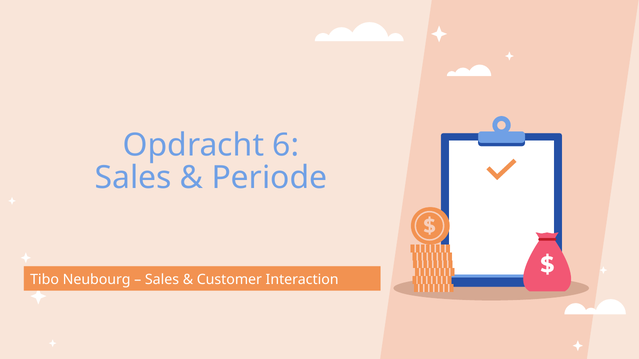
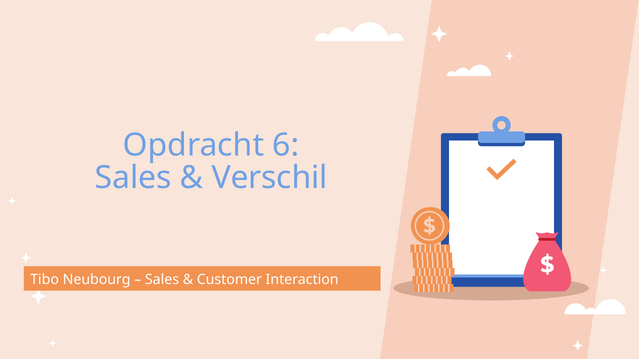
Periode: Periode -> Verschil
